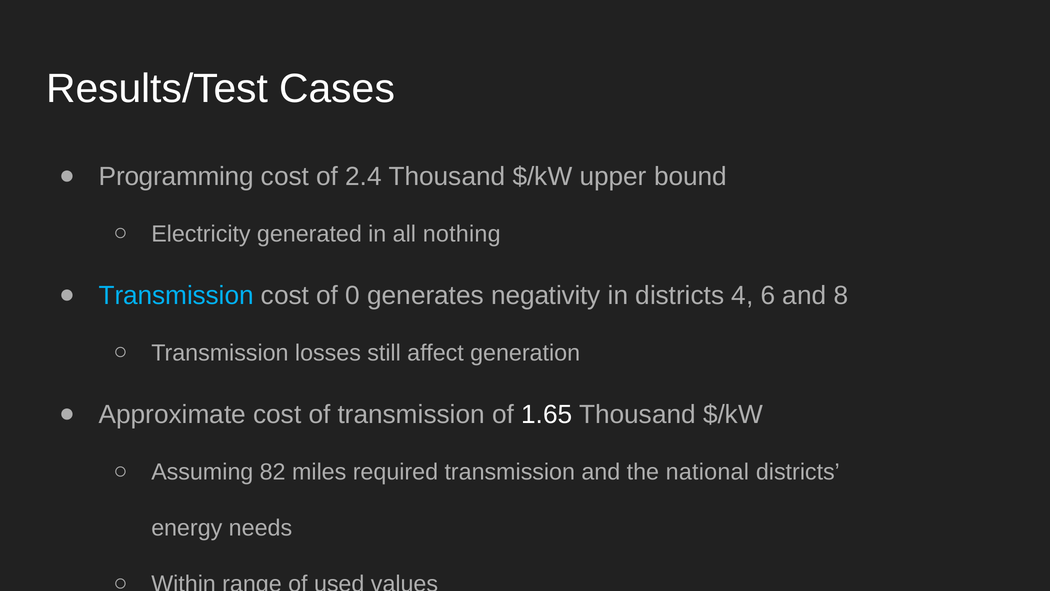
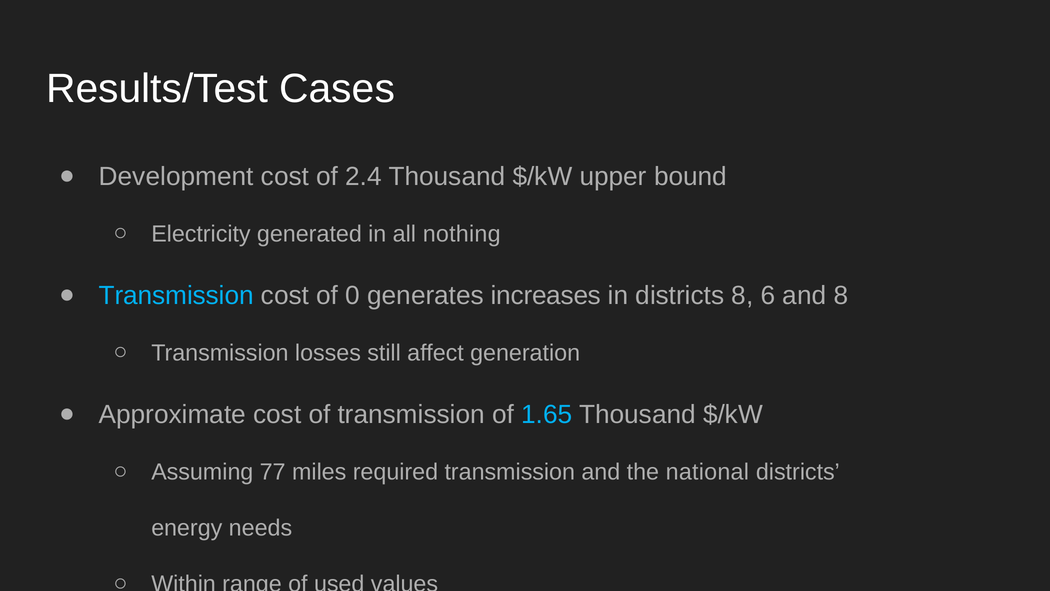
Programming: Programming -> Development
negativity: negativity -> increases
districts 4: 4 -> 8
1.65 colour: white -> light blue
82: 82 -> 77
